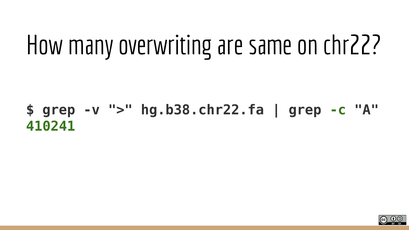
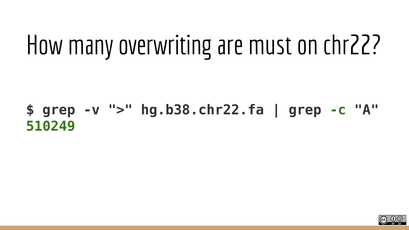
same: same -> must
410241: 410241 -> 510249
